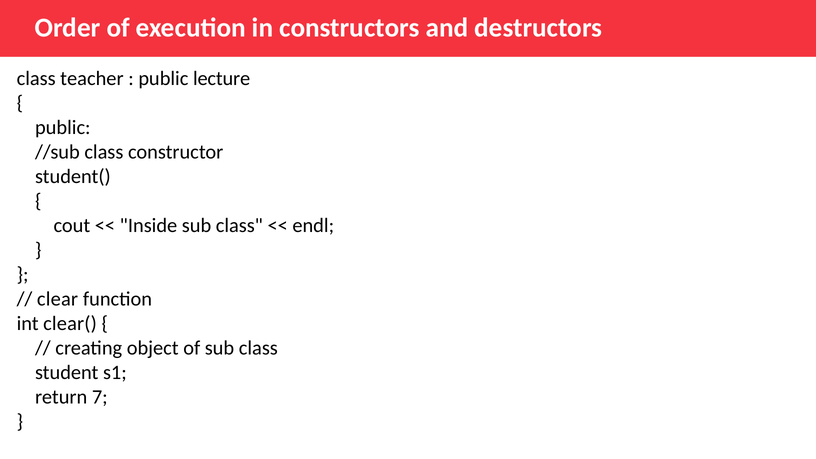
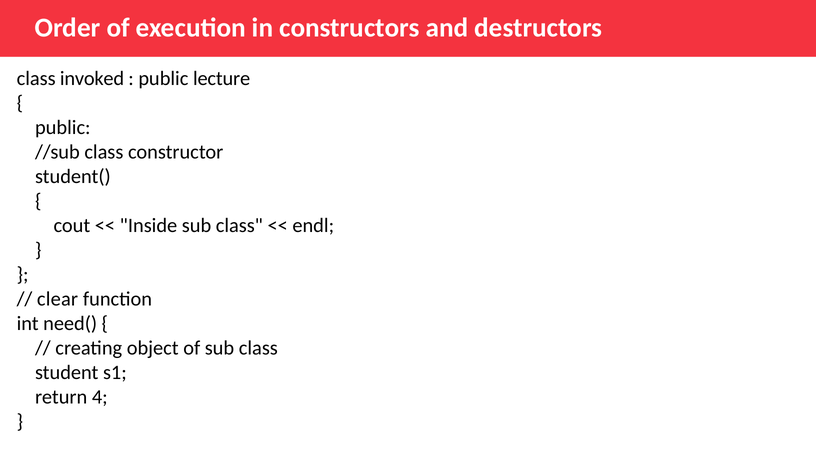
teacher: teacher -> invoked
clear(: clear( -> need(
7: 7 -> 4
